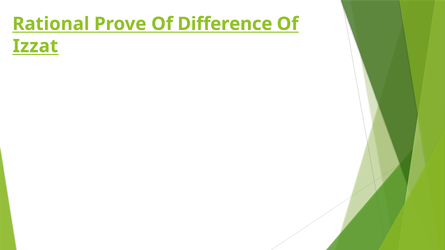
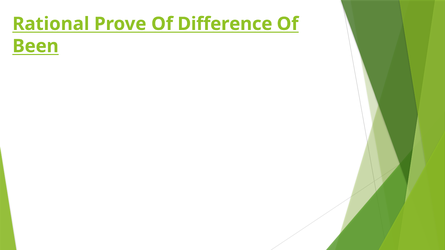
Izzat: Izzat -> Been
